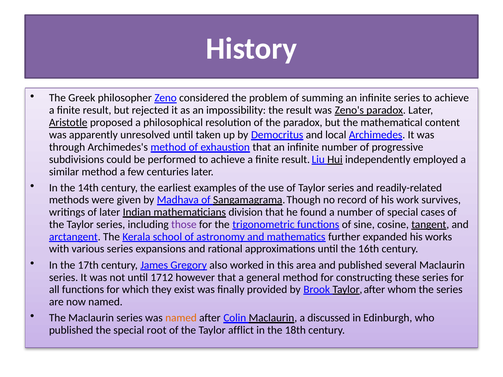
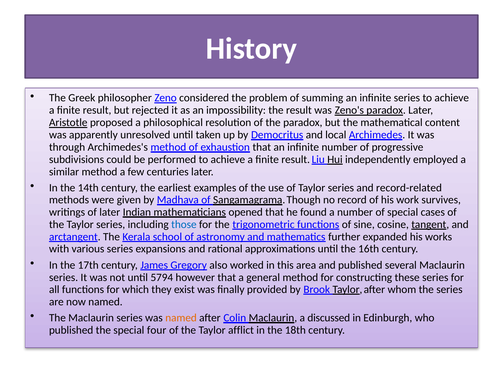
readily-related: readily-related -> record-related
division: division -> opened
those colour: purple -> blue
1712: 1712 -> 5794
root: root -> four
